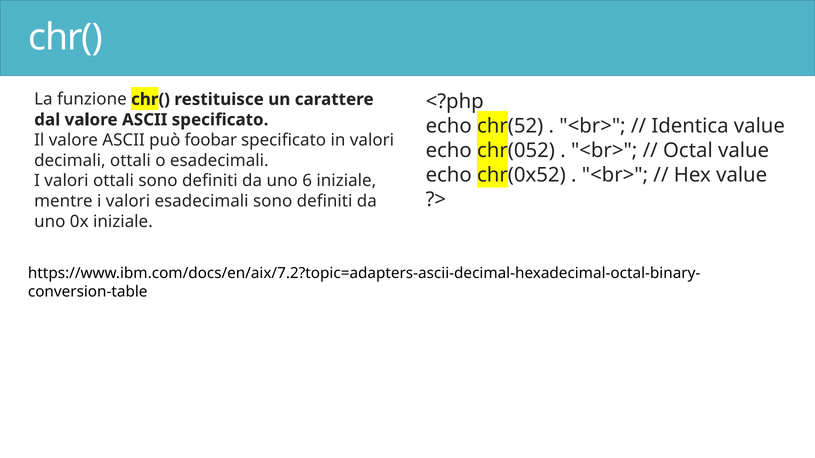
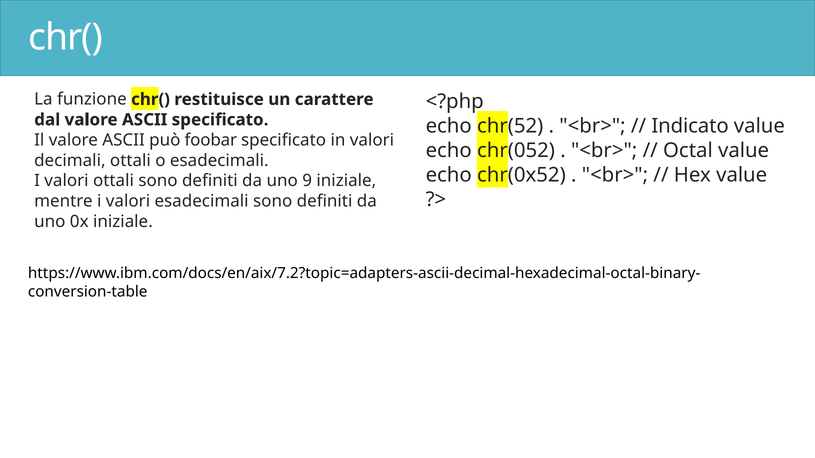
Identica: Identica -> Indicato
6: 6 -> 9
